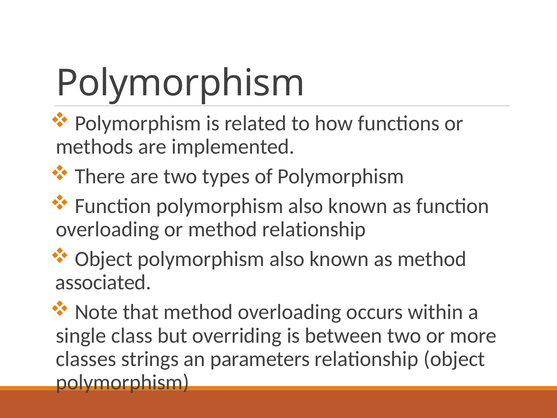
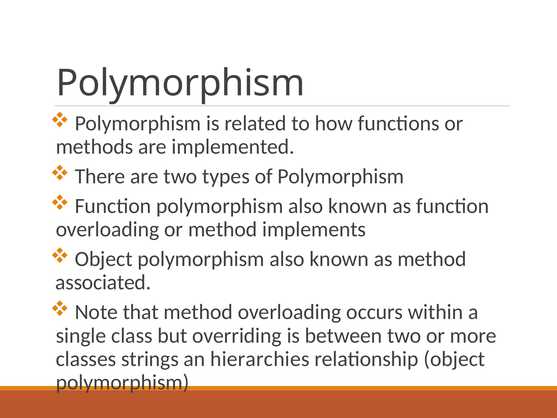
method relationship: relationship -> implements
parameters: parameters -> hierarchies
